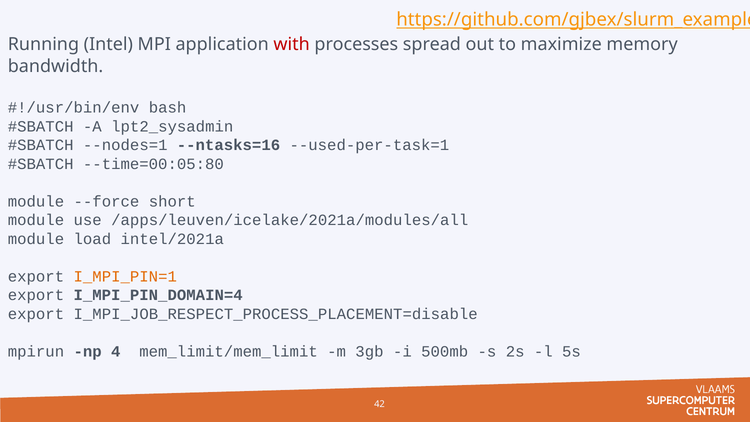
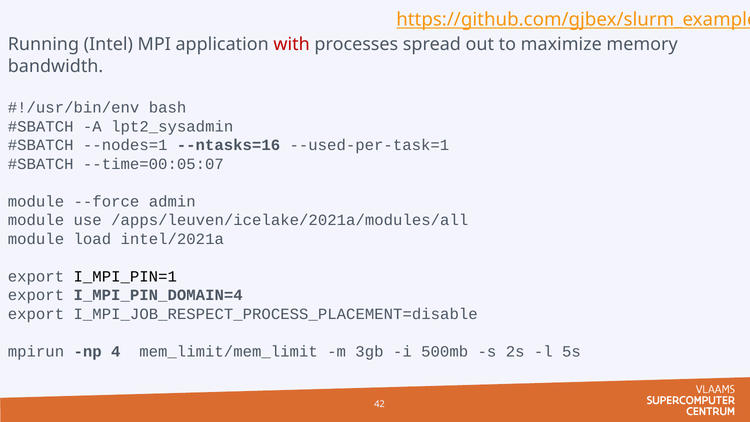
--time=00:05:80: --time=00:05:80 -> --time=00:05:07
short: short -> admin
I_MPI_PIN=1 colour: orange -> black
